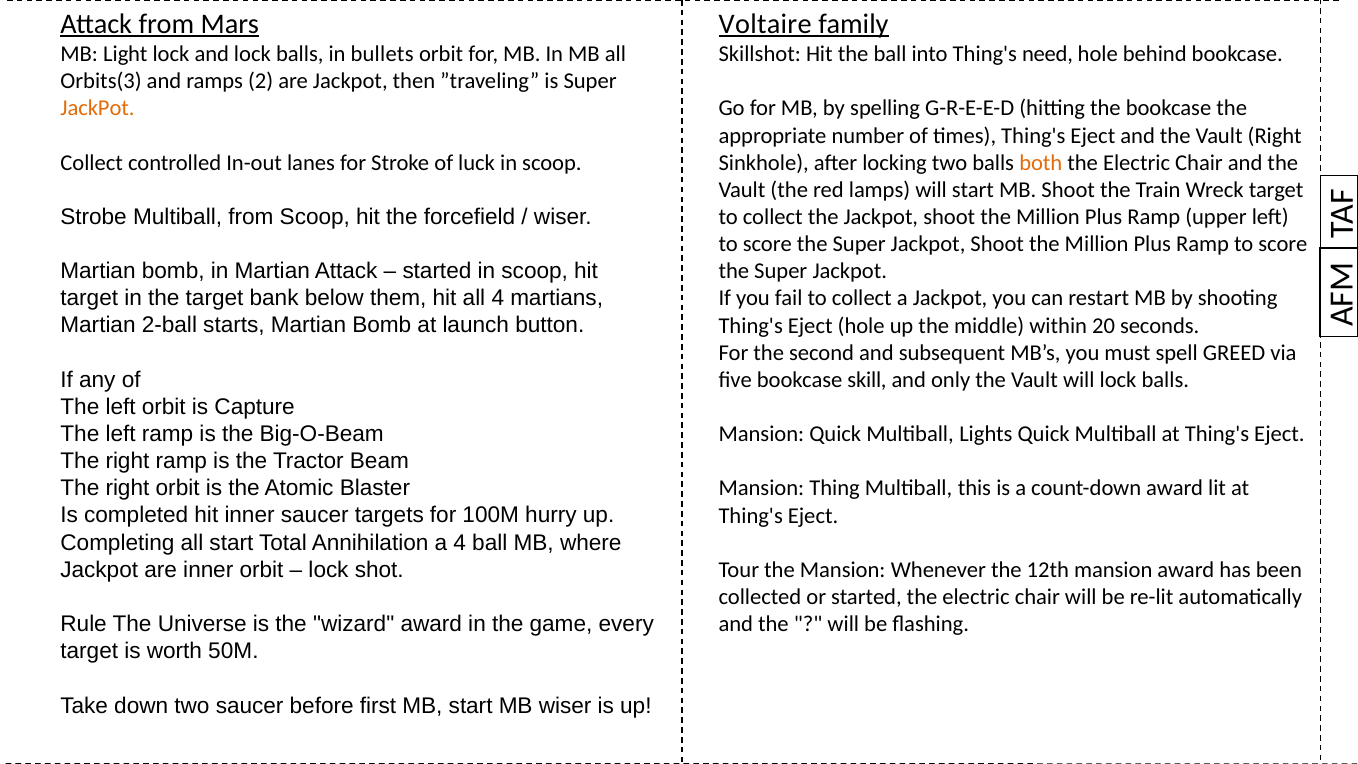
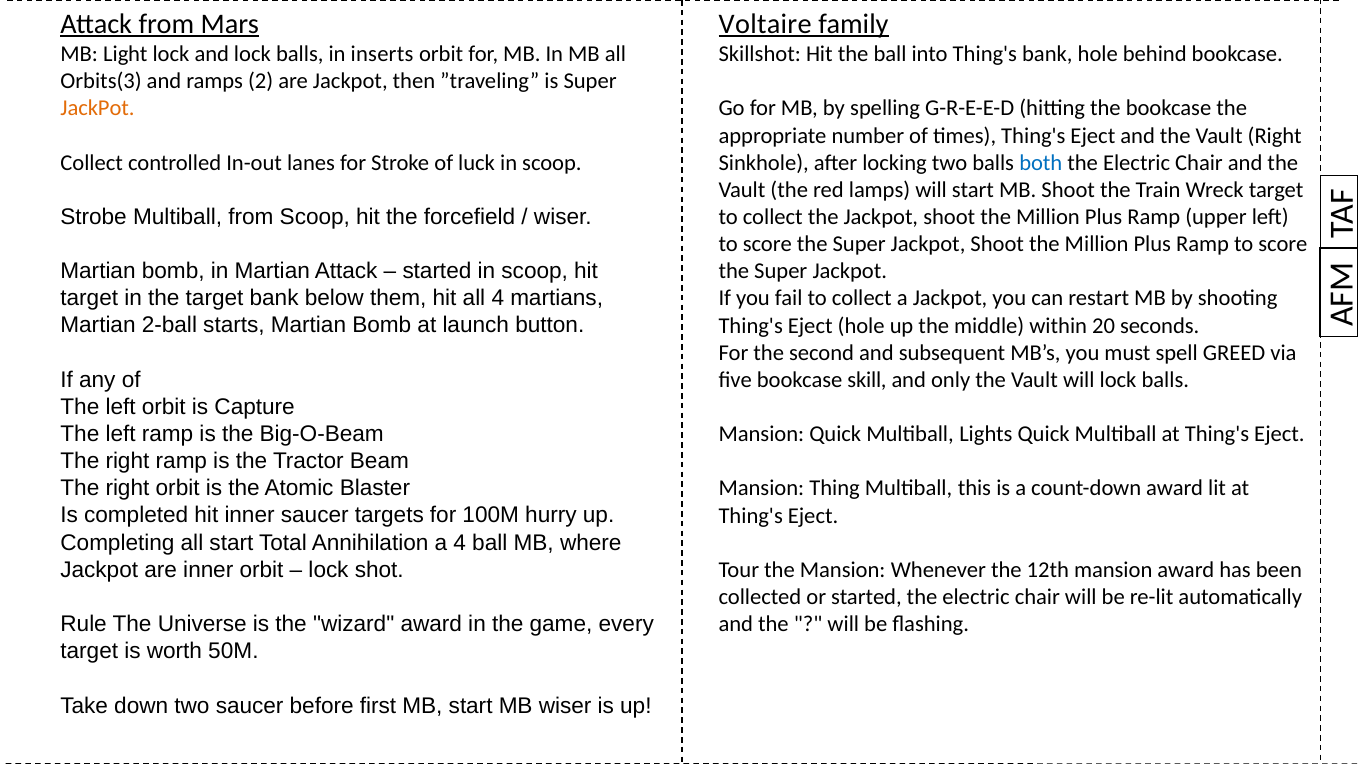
bullets: bullets -> inserts
Thing's need: need -> bank
both colour: orange -> blue
